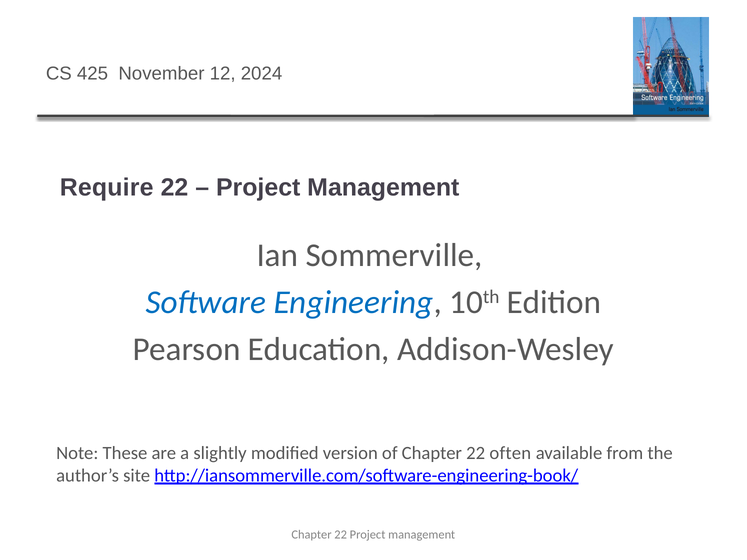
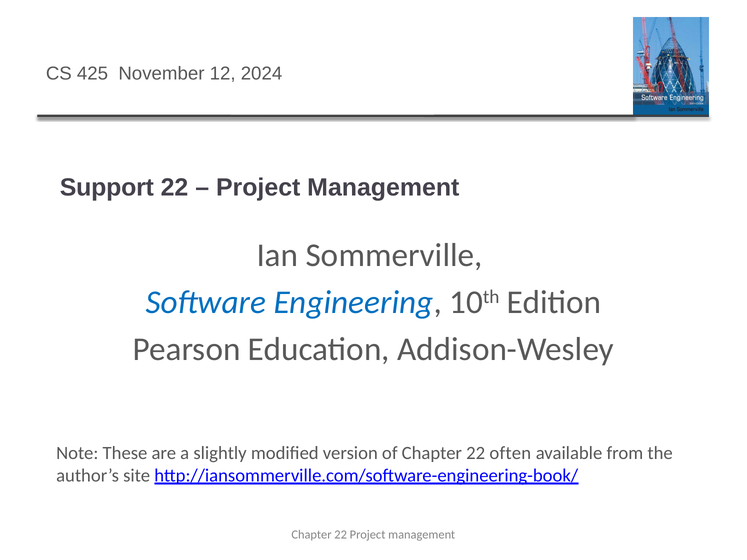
Require: Require -> Support
